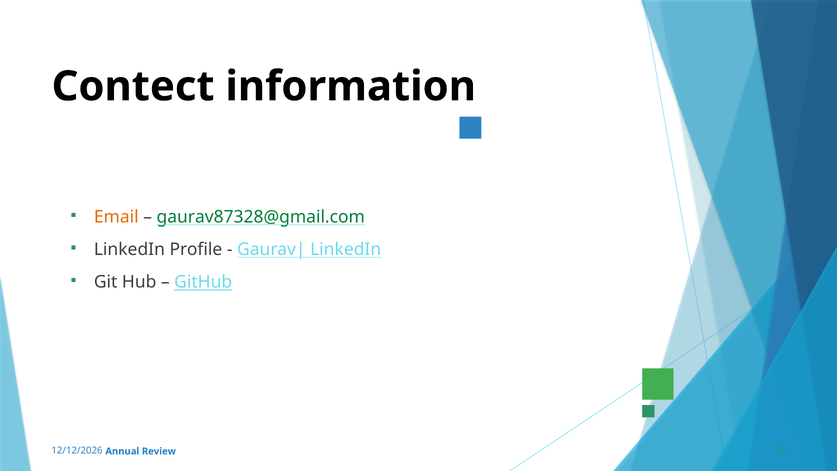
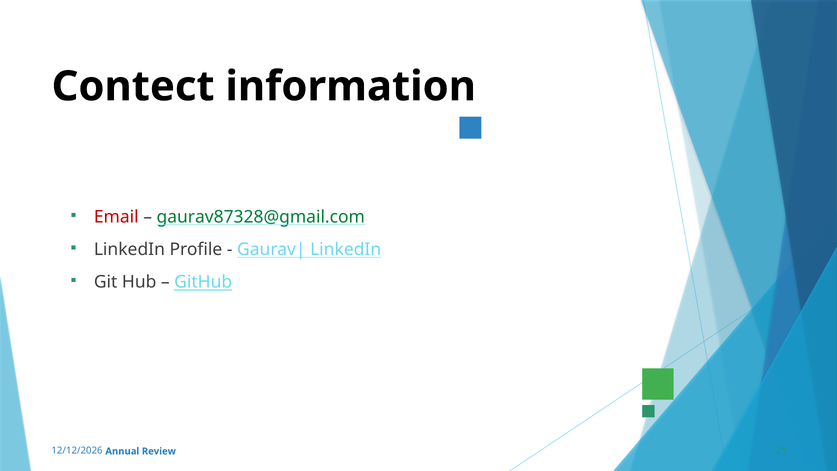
Email colour: orange -> red
